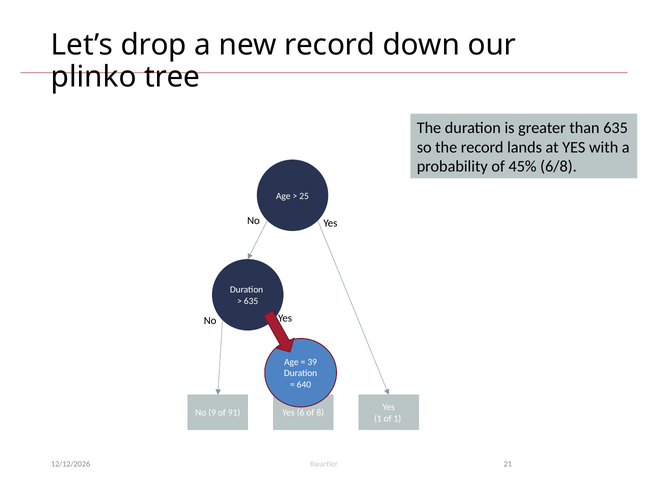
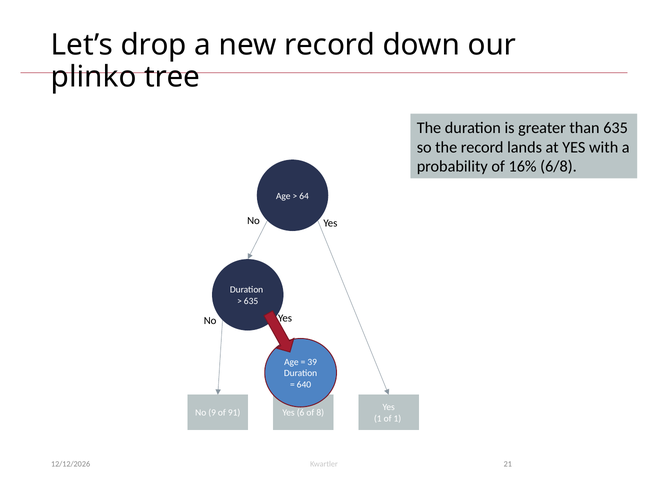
45%: 45% -> 16%
25: 25 -> 64
